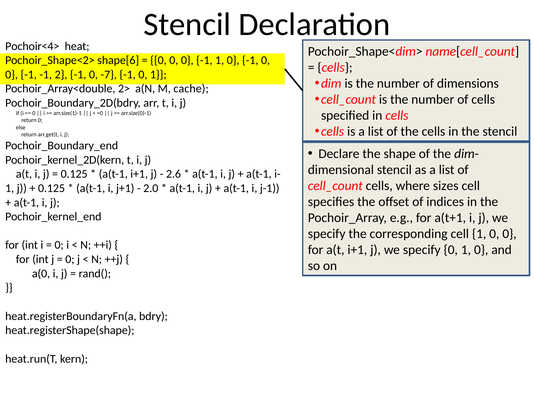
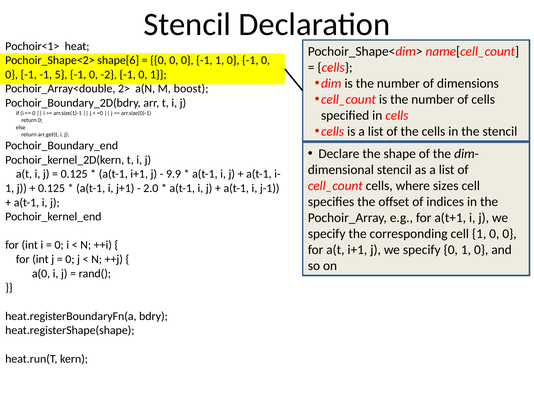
Pochoir<4>: Pochoir<4> -> Pochoir<1>
2: 2 -> 5
-7: -7 -> -2
cache: cache -> boost
2.6: 2.6 -> 9.9
